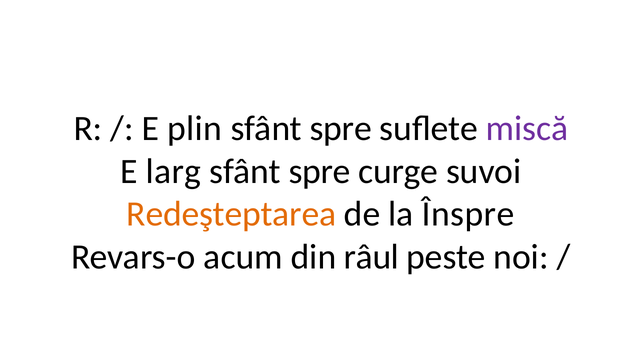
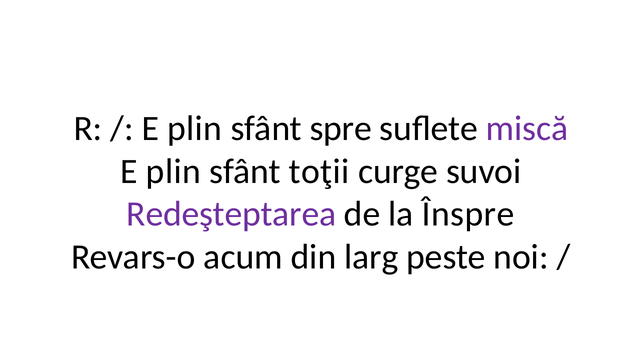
larg at (173, 171): larg -> plin
spre at (319, 171): spre -> toţii
Redeşteptarea colour: orange -> purple
râul: râul -> larg
